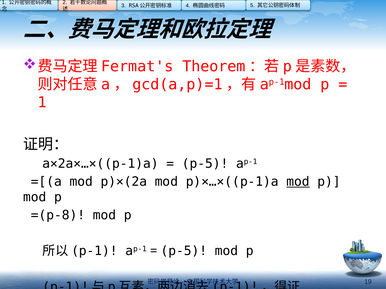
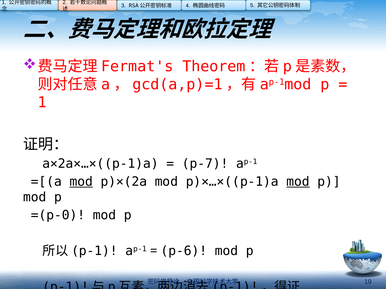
p-5 at (205, 164): p-5 -> p-7
mod at (81, 182) underline: none -> present
=(p-8: =(p-8 -> =(p-0
p-5 at (184, 251): p-5 -> p-6
